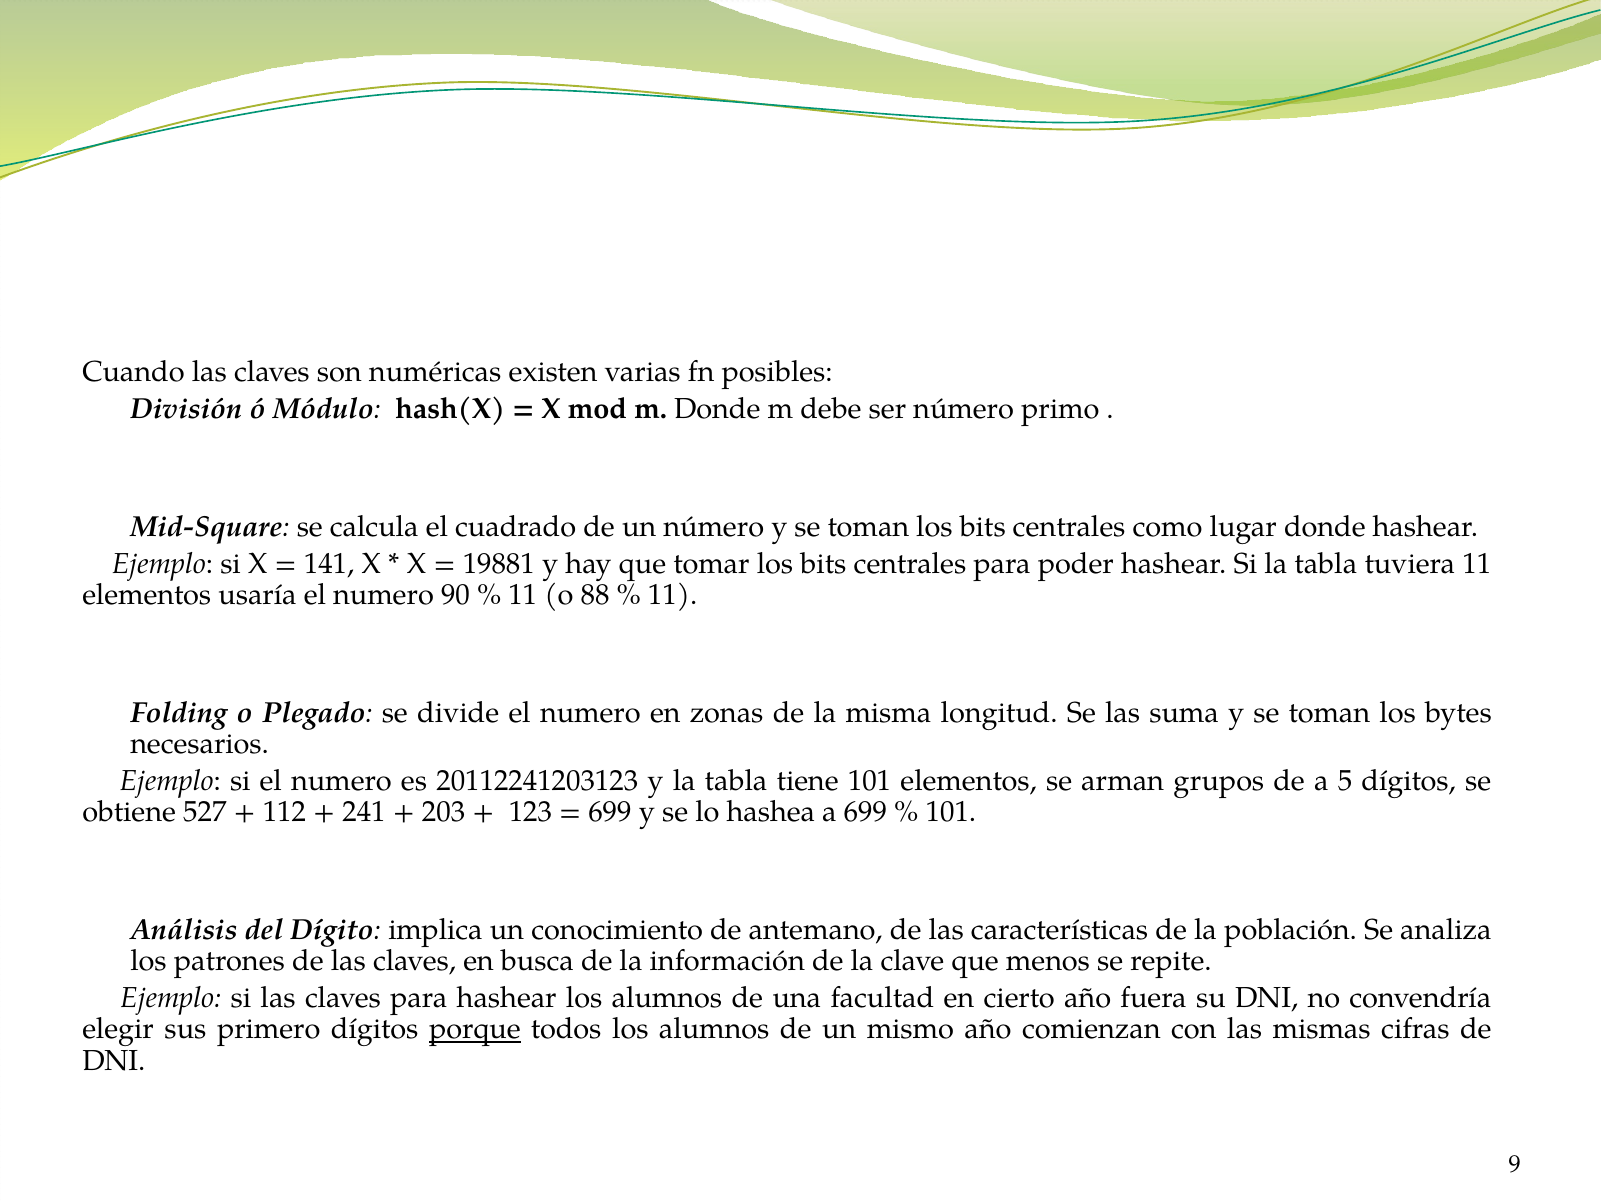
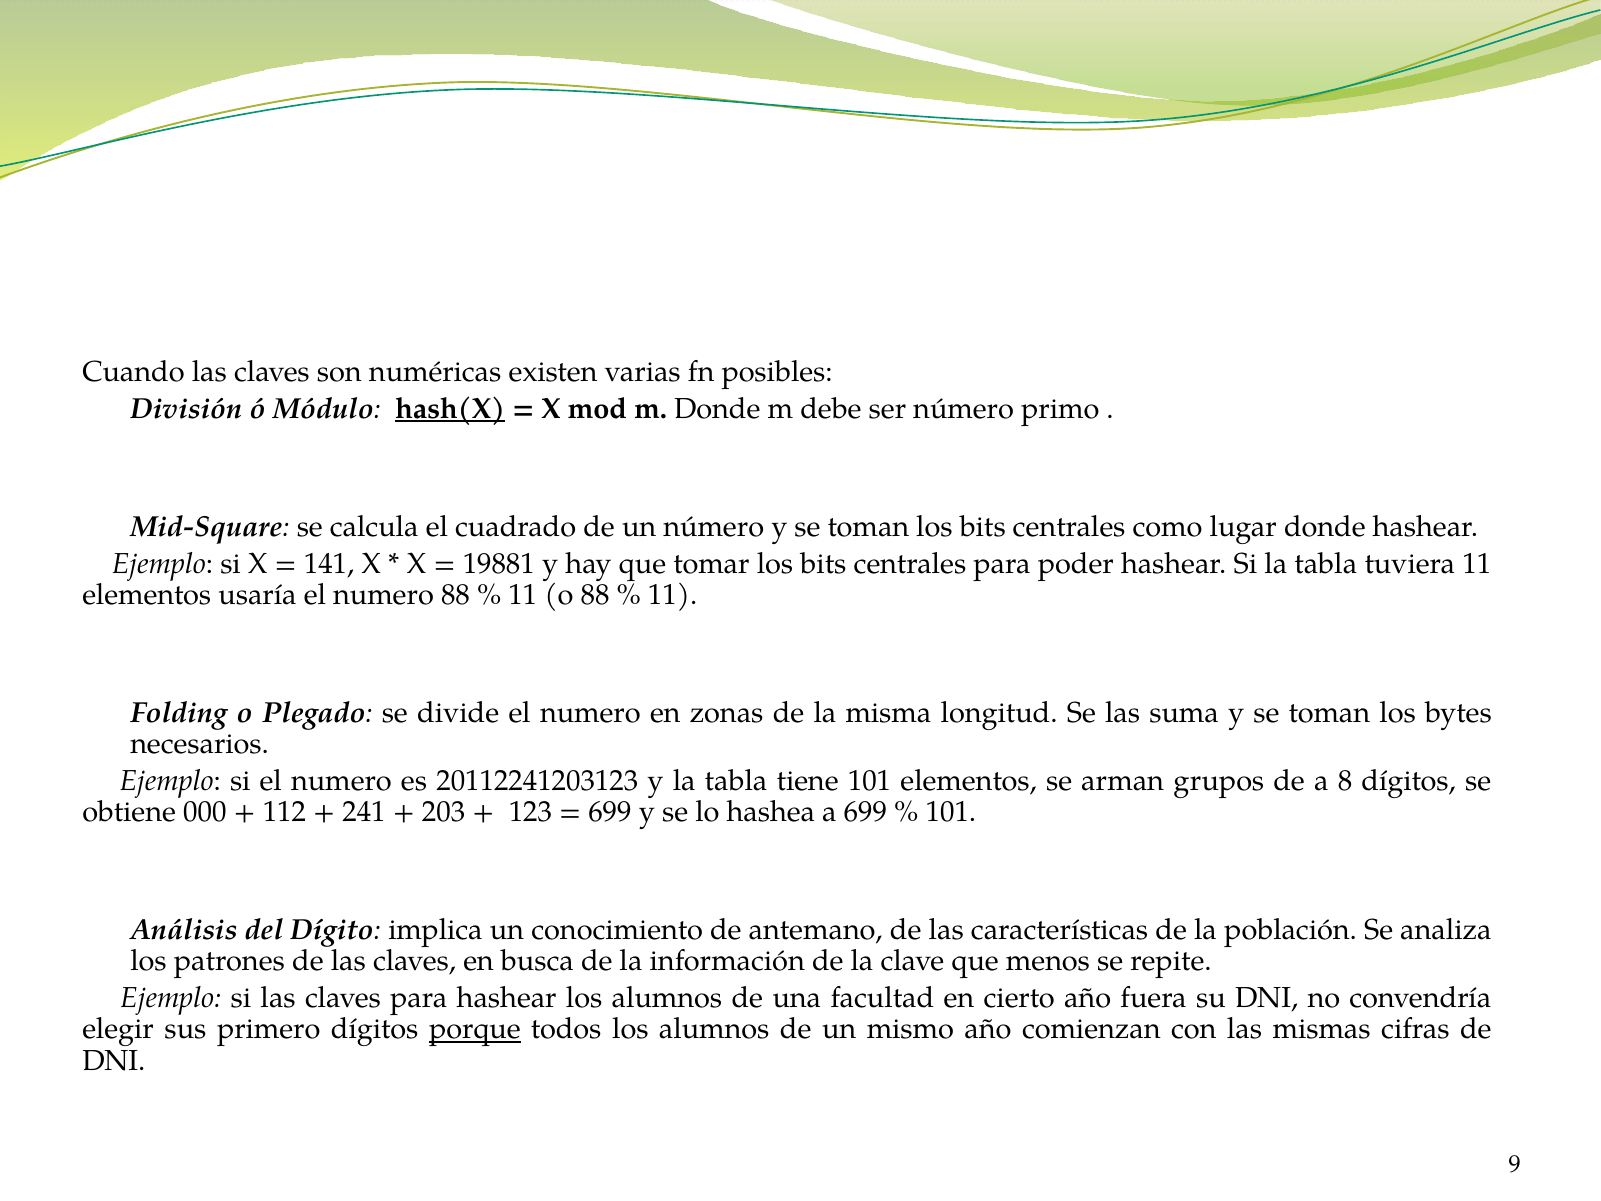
hash(X underline: none -> present
numero 90: 90 -> 88
5: 5 -> 8
527: 527 -> 000
